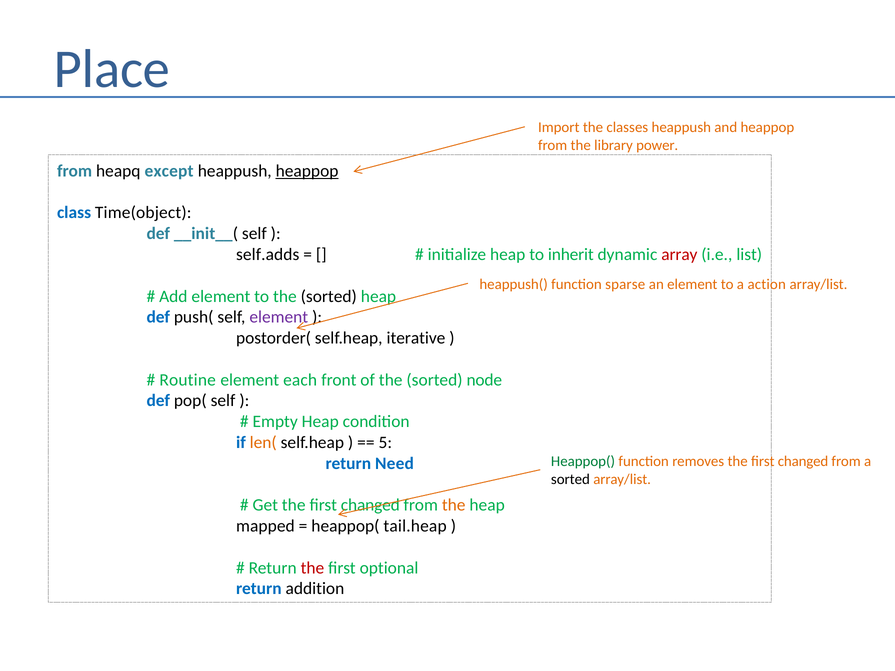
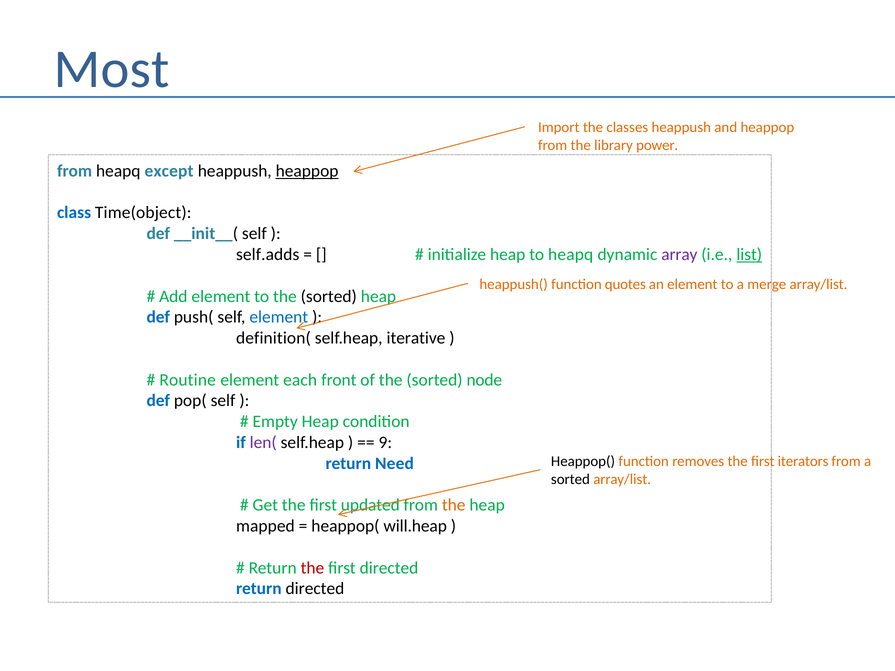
Place: Place -> Most
to inherit: inherit -> heapq
array colour: red -> purple
list underline: none -> present
sparse: sparse -> quotes
action: action -> merge
element at (279, 317) colour: purple -> blue
postorder(: postorder( -> definition(
len( colour: orange -> purple
5: 5 -> 9
Heappop( at (583, 462) colour: green -> black
removes the first changed: changed -> iterators
Get the first changed: changed -> updated
tail.heap: tail.heap -> will.heap
first optional: optional -> directed
return addition: addition -> directed
